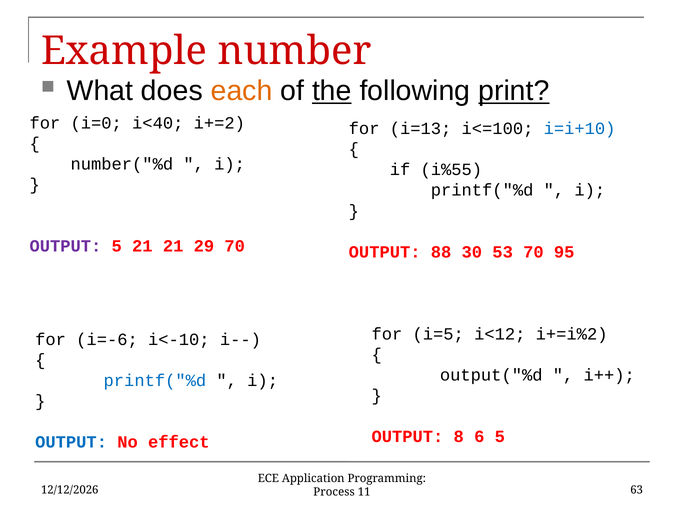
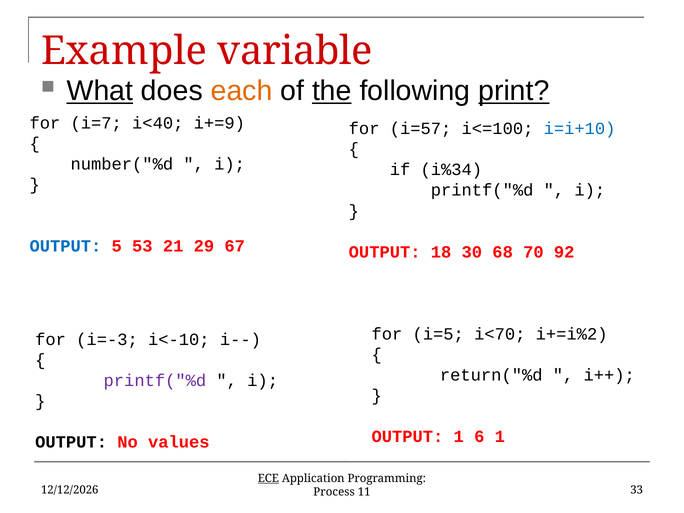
number: number -> variable
What underline: none -> present
i=0: i=0 -> i=7
i+=2: i+=2 -> i+=9
i=13: i=13 -> i=57
i%55: i%55 -> i%34
OUTPUT at (65, 246) colour: purple -> blue
5 21: 21 -> 53
29 70: 70 -> 67
88: 88 -> 18
53: 53 -> 68
95: 95 -> 92
i<12: i<12 -> i<70
i=-6: i=-6 -> i=-3
output("%d: output("%d -> return("%d
printf("%d at (155, 381) colour: blue -> purple
OUTPUT 8: 8 -> 1
6 5: 5 -> 1
OUTPUT at (71, 442) colour: blue -> black
effect: effect -> values
ECE underline: none -> present
63: 63 -> 33
